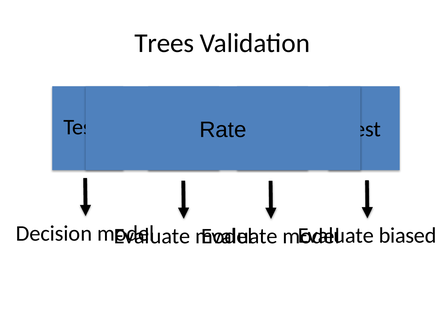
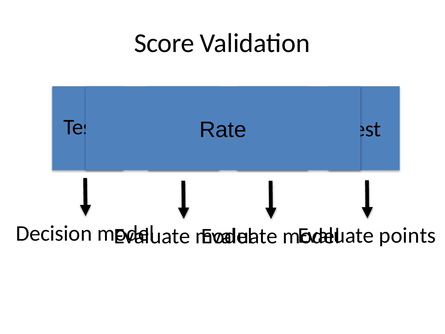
Trees: Trees -> Score
biased: biased -> points
